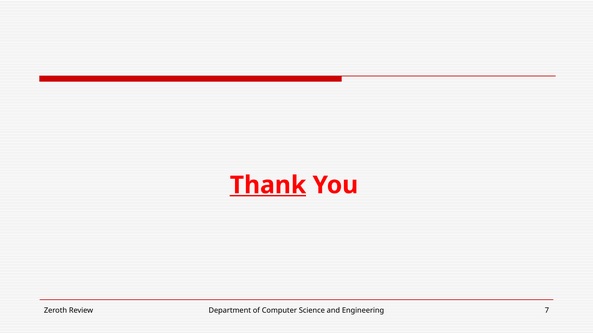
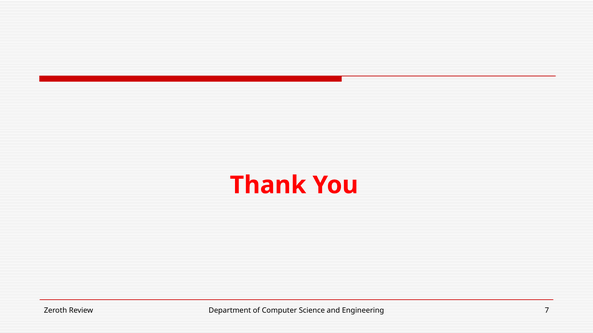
Thank underline: present -> none
